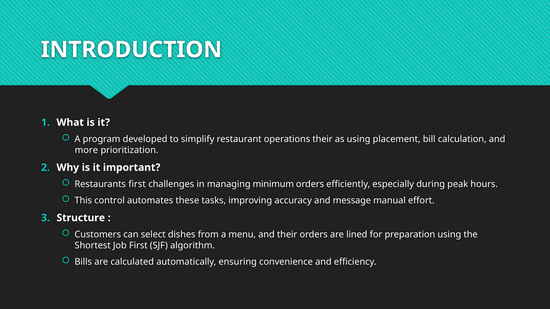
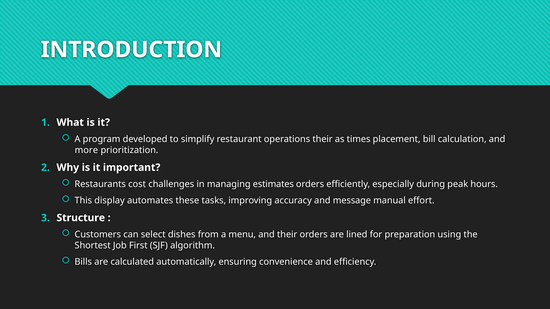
as using: using -> times
Restaurants first: first -> cost
minimum: minimum -> estimates
control: control -> display
